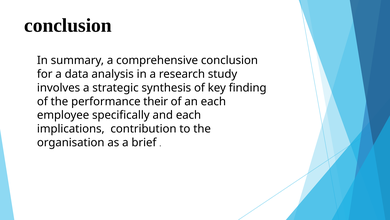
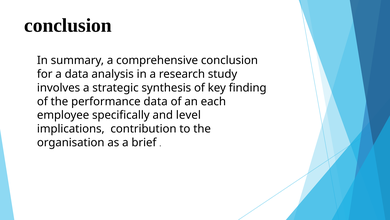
performance their: their -> data
and each: each -> level
